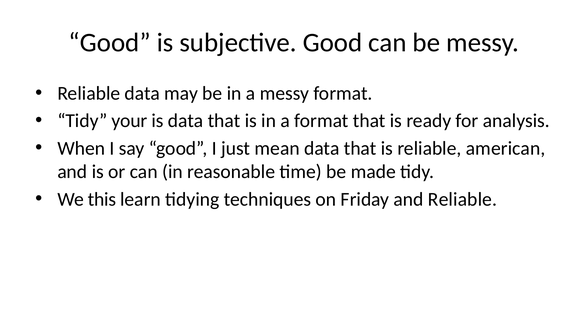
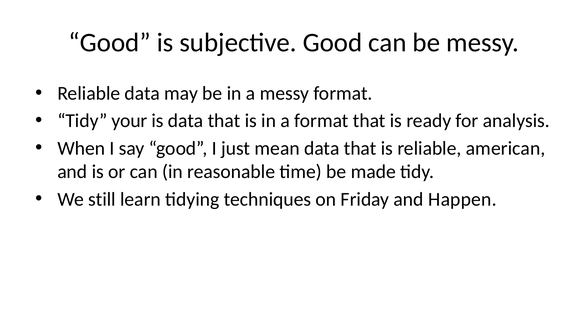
this: this -> still
and Reliable: Reliable -> Happen
